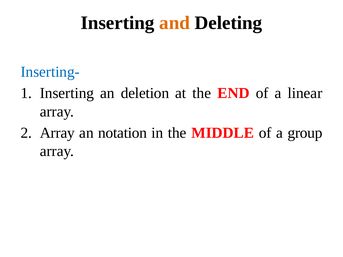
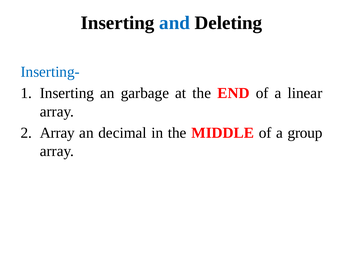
and colour: orange -> blue
deletion: deletion -> garbage
notation: notation -> decimal
